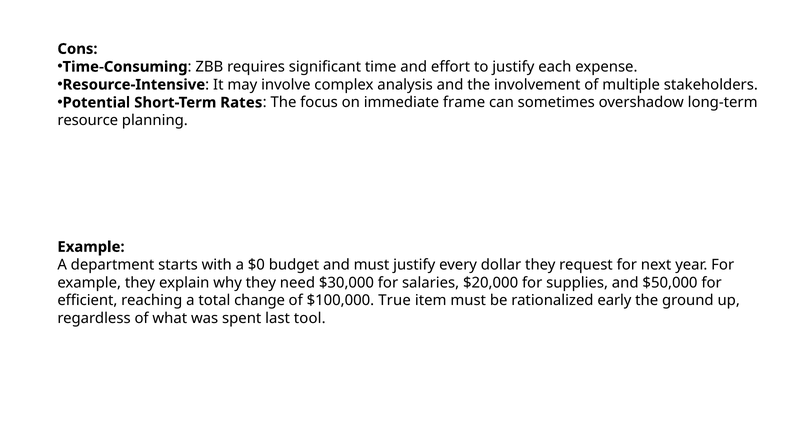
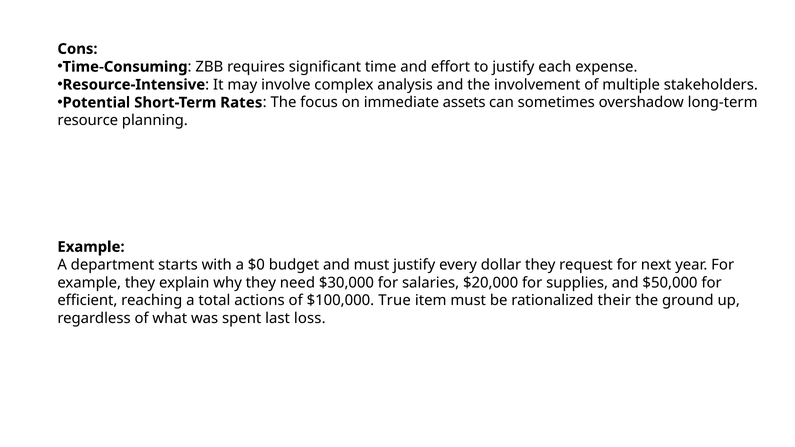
frame: frame -> assets
change: change -> actions
early: early -> their
tool: tool -> loss
